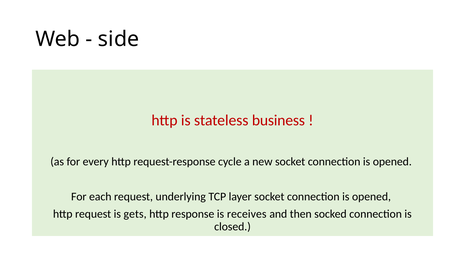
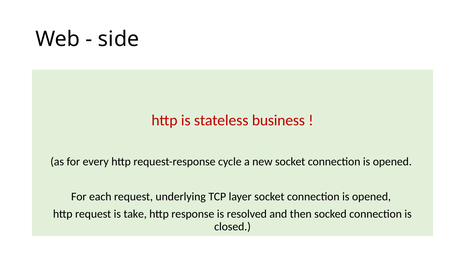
gets: gets -> take
receives: receives -> resolved
